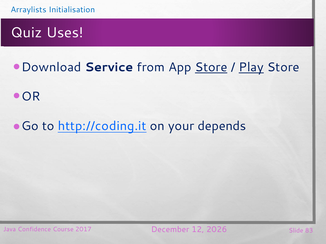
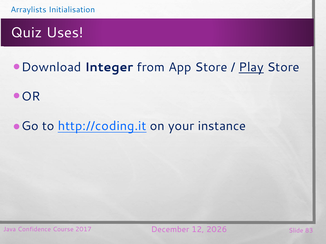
Service: Service -> Integer
Store at (211, 67) underline: present -> none
depends: depends -> instance
